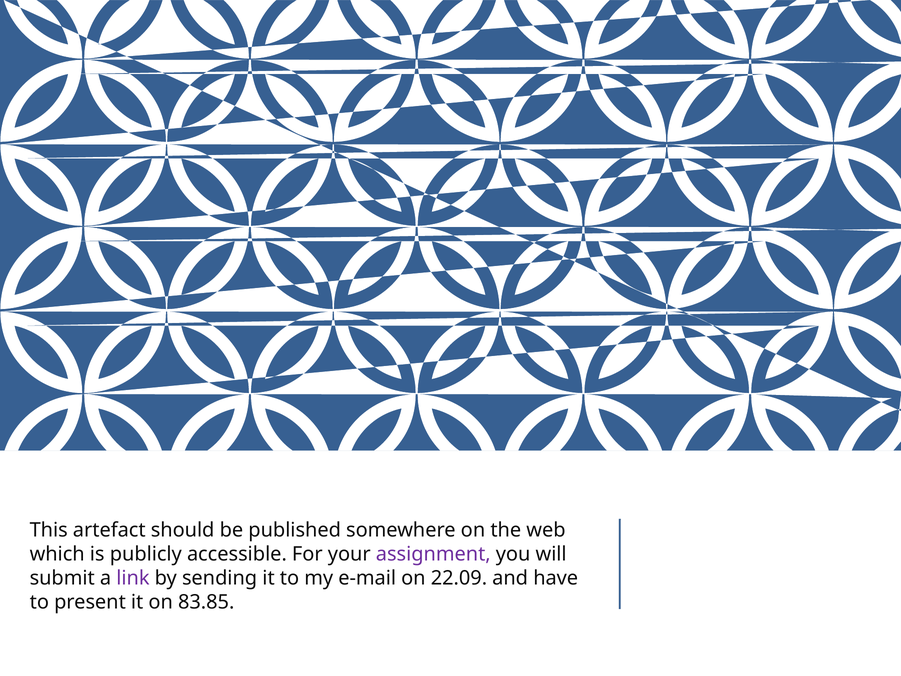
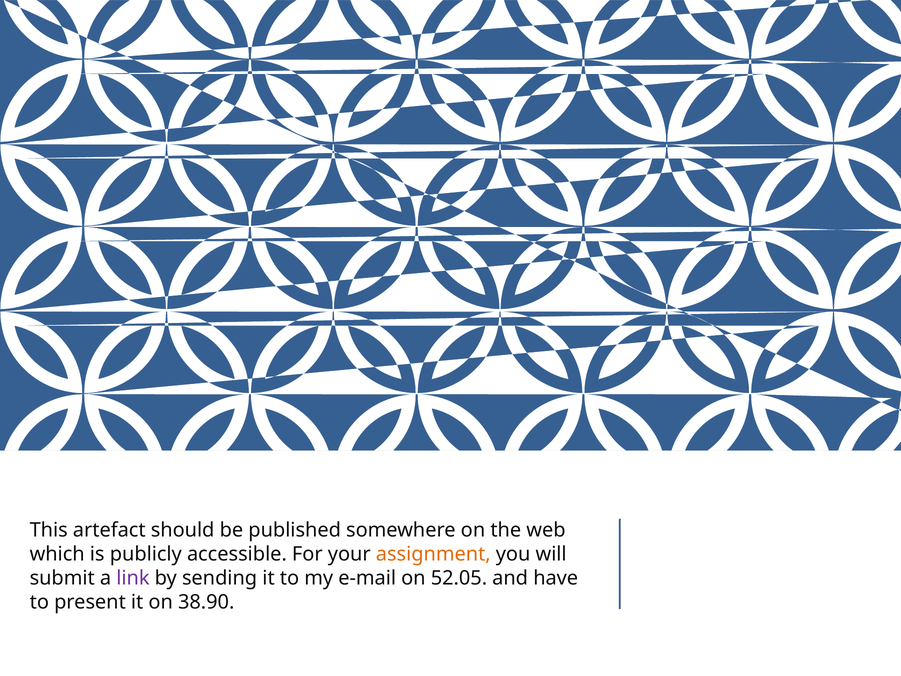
assignment colour: purple -> orange
22.09: 22.09 -> 52.05
83.85: 83.85 -> 38.90
